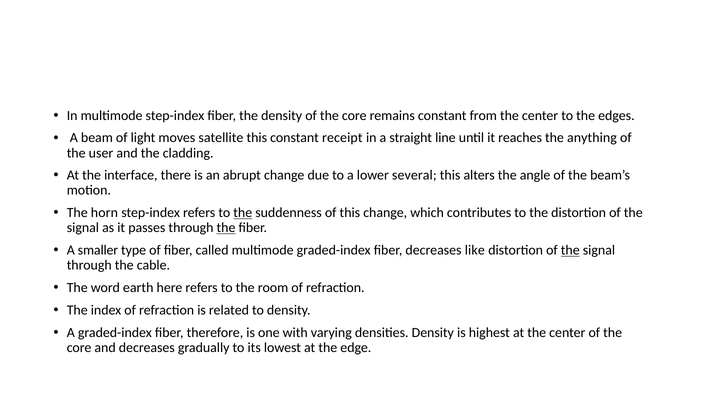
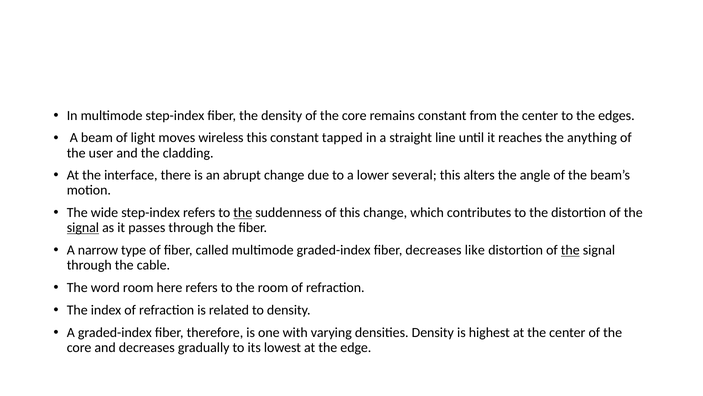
satellite: satellite -> wireless
receipt: receipt -> tapped
horn: horn -> wide
signal at (83, 227) underline: none -> present
the at (226, 227) underline: present -> none
smaller: smaller -> narrow
word earth: earth -> room
